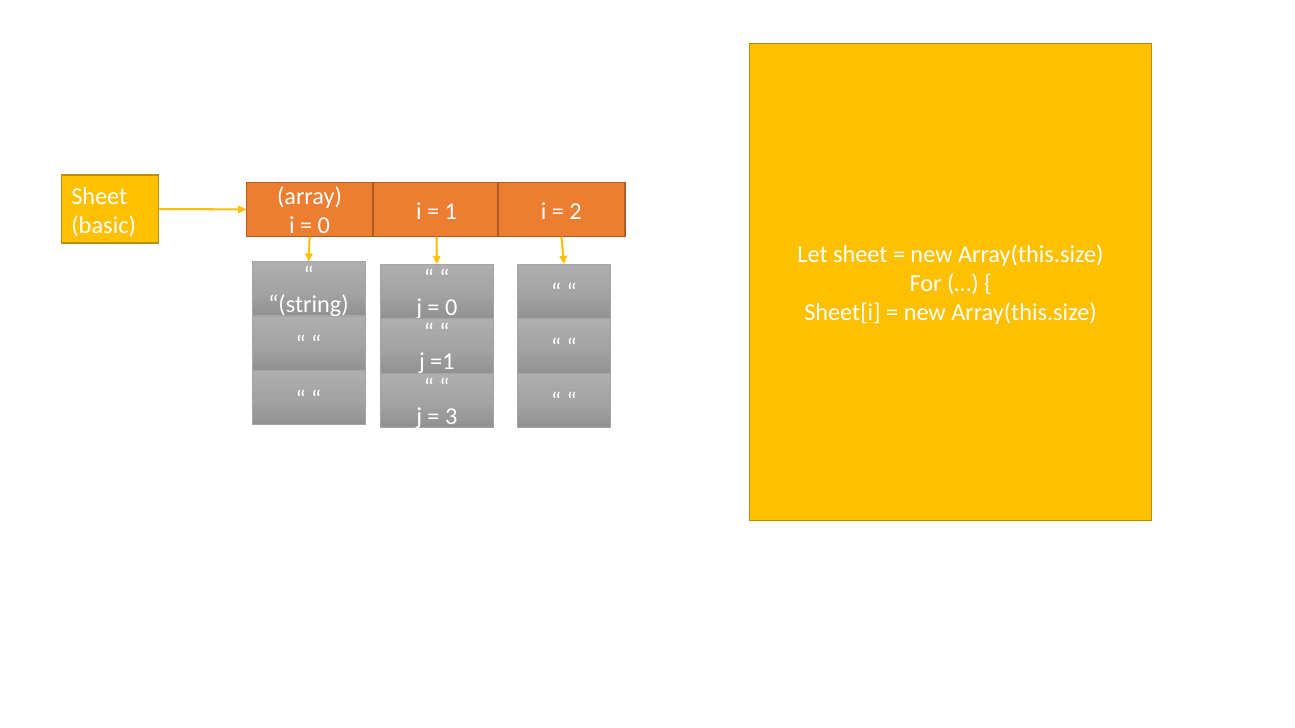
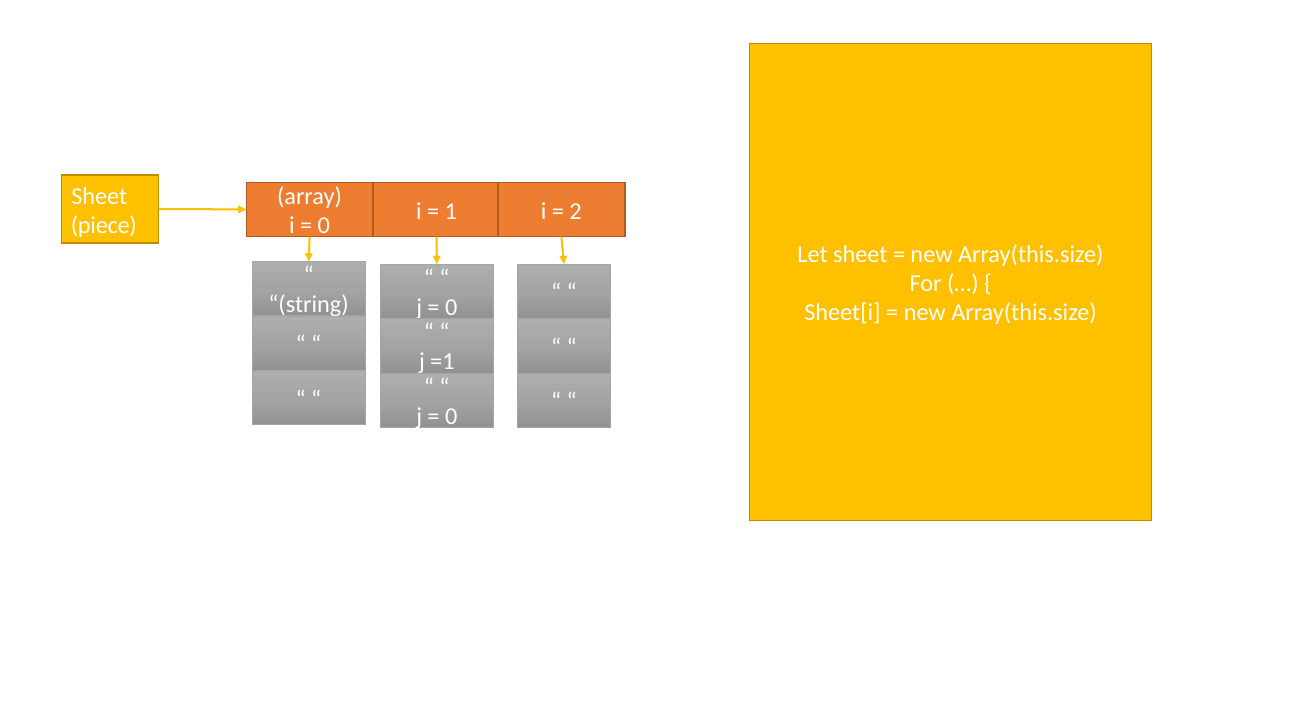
basic: basic -> piece
3 at (451, 417): 3 -> 0
